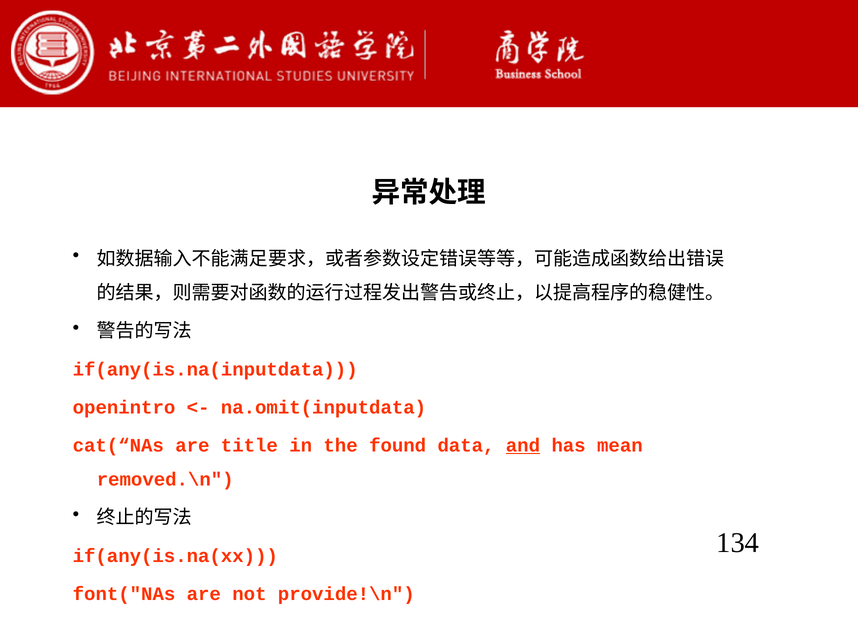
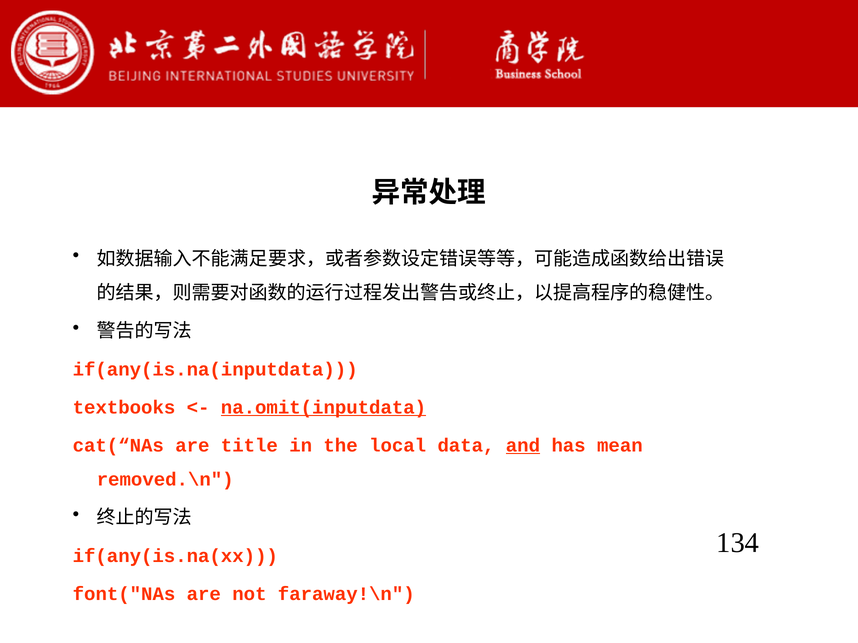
openintro: openintro -> textbooks
na.omit(inputdata underline: none -> present
found: found -> local
provide!\n: provide!\n -> faraway!\n
